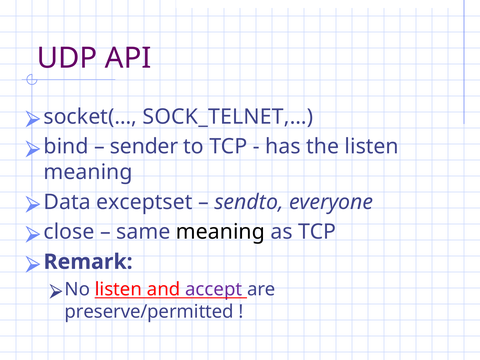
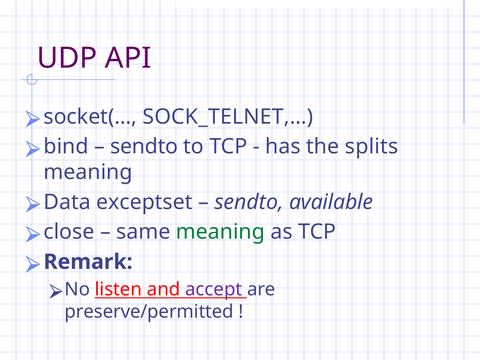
sender at (144, 147): sender -> sendto
the listen: listen -> splits
everyone: everyone -> available
meaning at (220, 232) colour: black -> green
